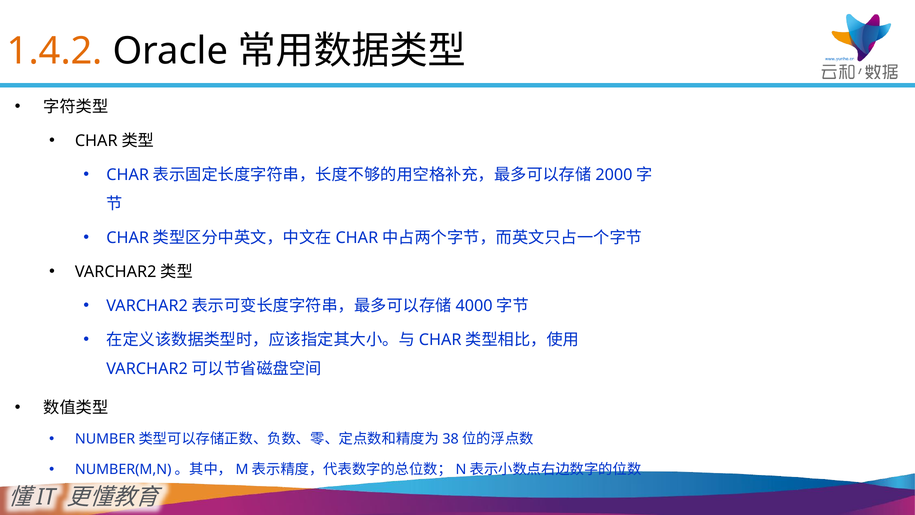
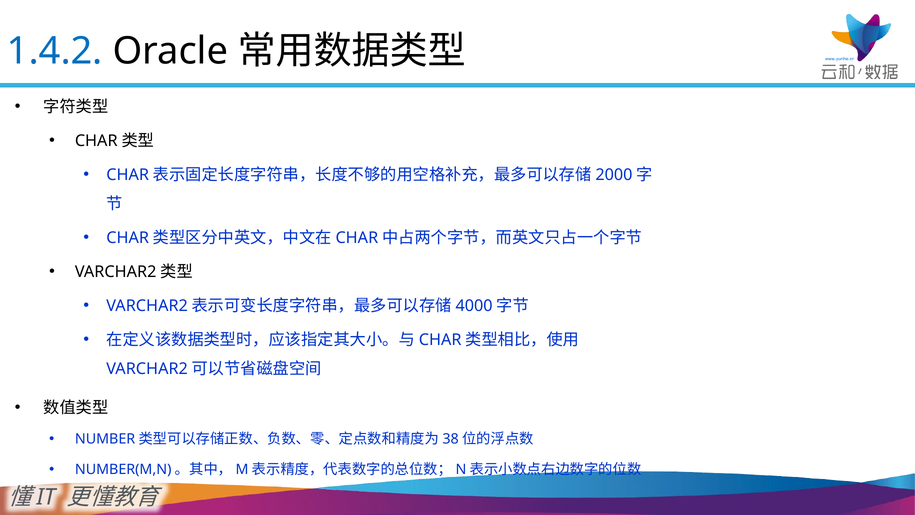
1.4.2 colour: orange -> blue
